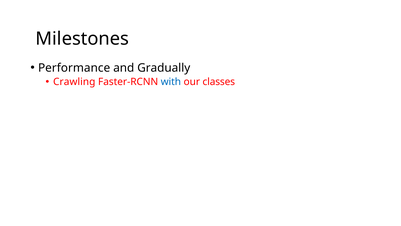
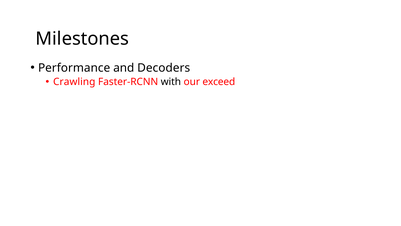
Gradually: Gradually -> Decoders
with colour: blue -> black
classes: classes -> exceed
